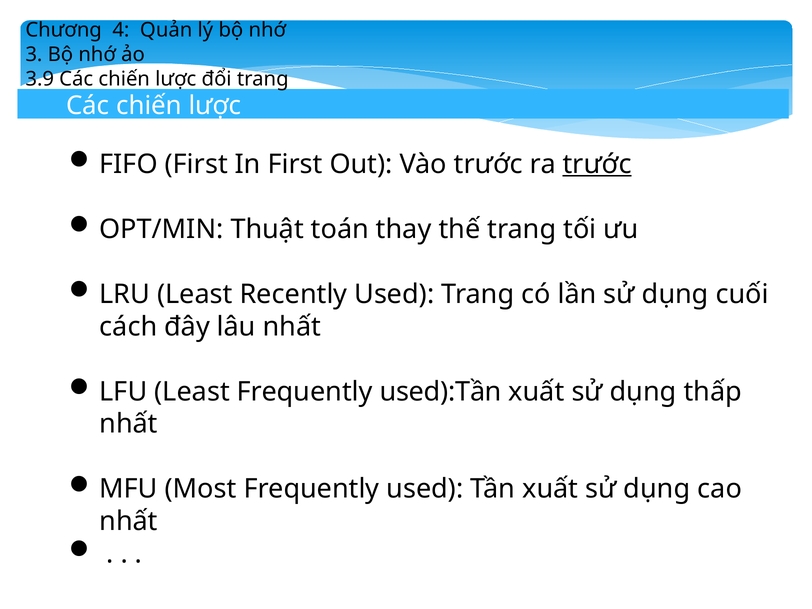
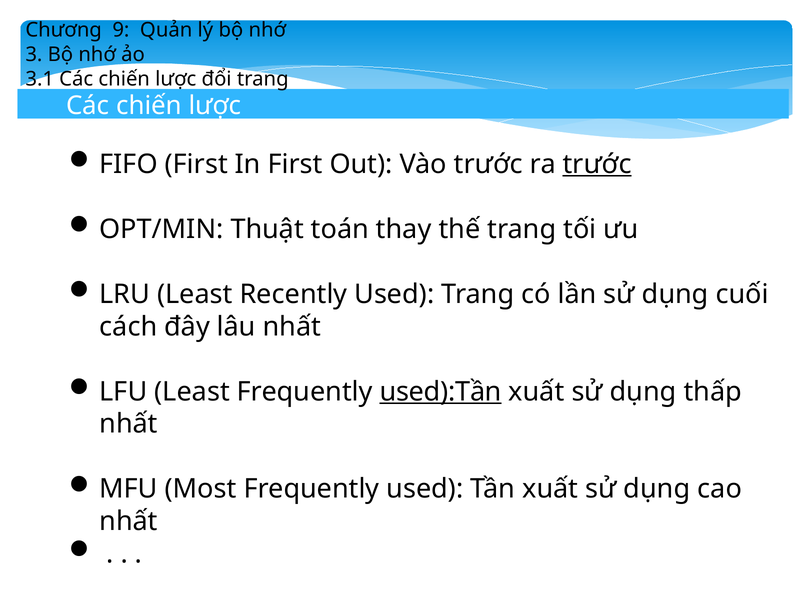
4: 4 -> 9
3.9: 3.9 -> 3.1
used):Tần underline: none -> present
